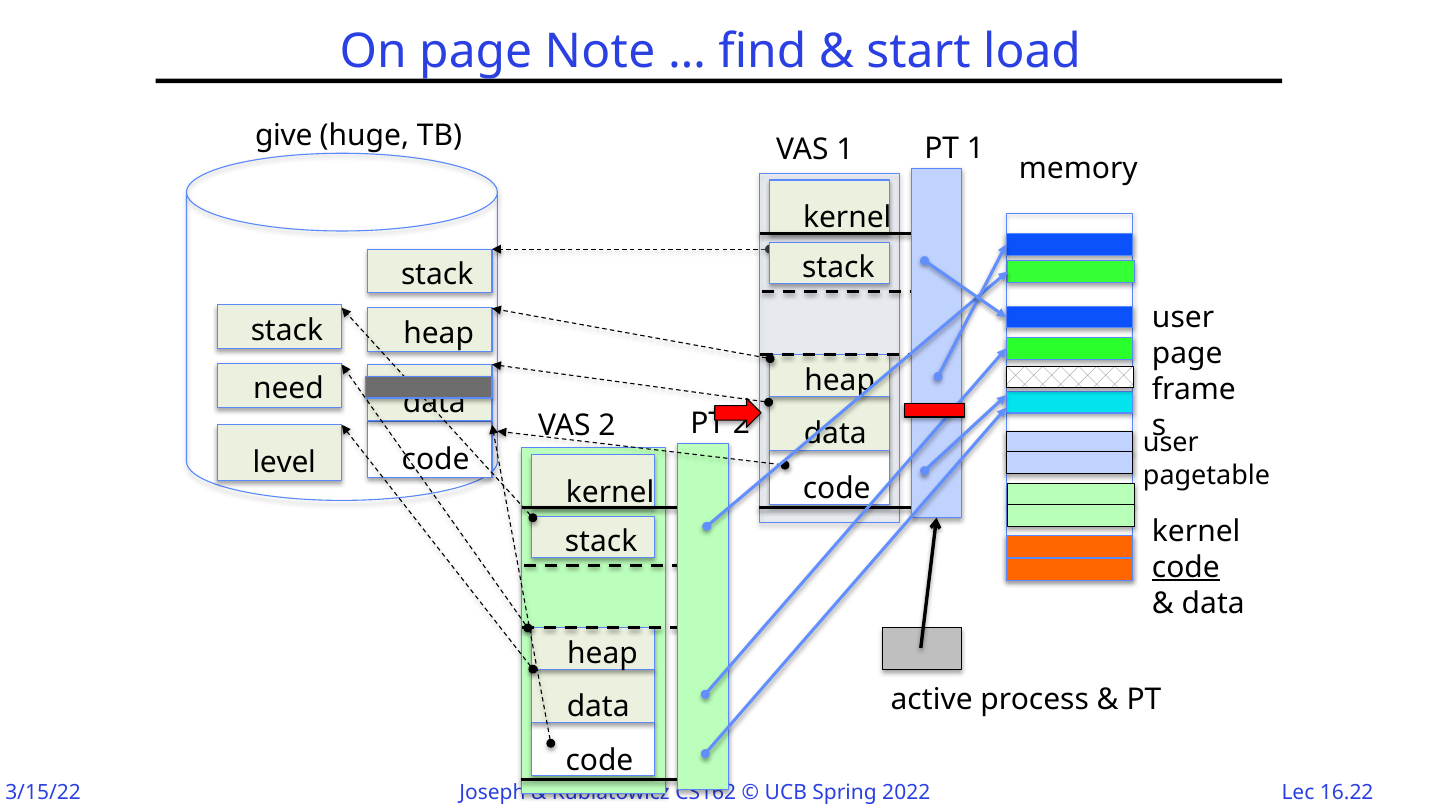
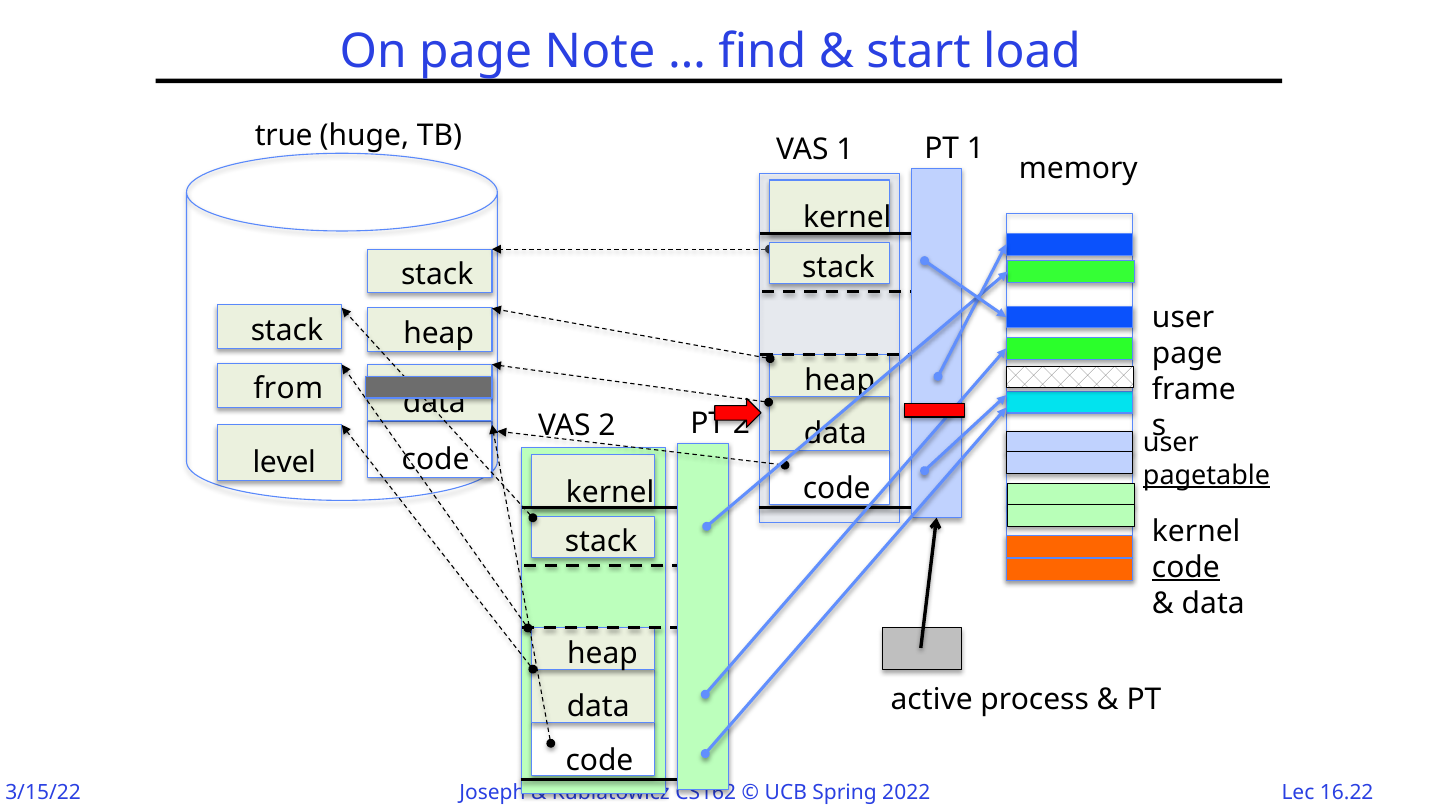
give: give -> true
need: need -> from
pagetable underline: none -> present
